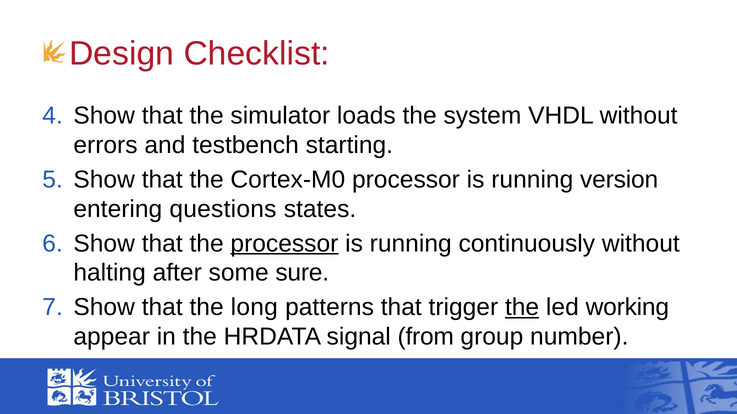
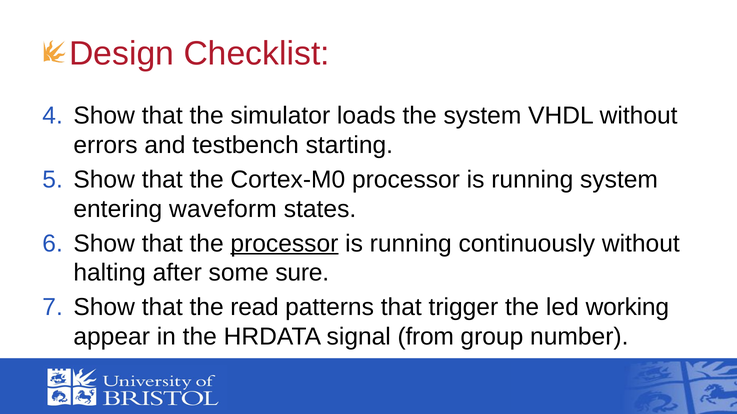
running version: version -> system
questions: questions -> waveform
long: long -> read
the at (522, 308) underline: present -> none
